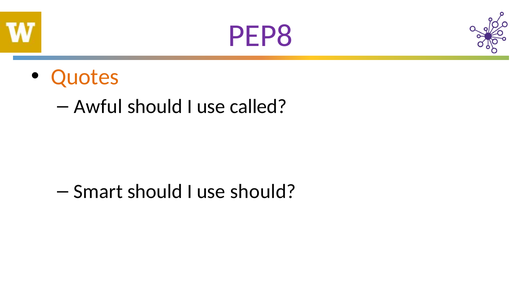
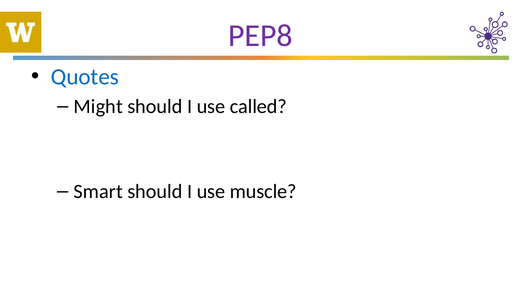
Quotes colour: orange -> blue
Awful: Awful -> Might
use should: should -> muscle
